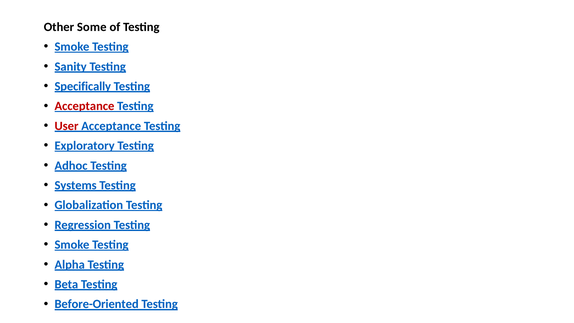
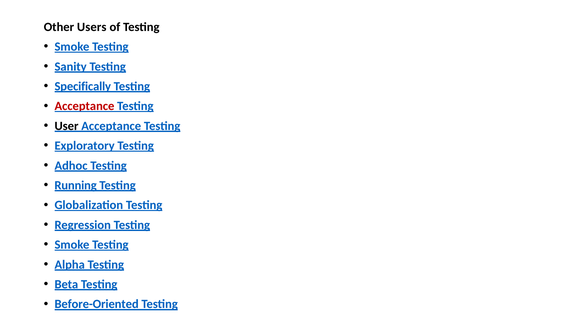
Some: Some -> Users
User colour: red -> black
Systems: Systems -> Running
